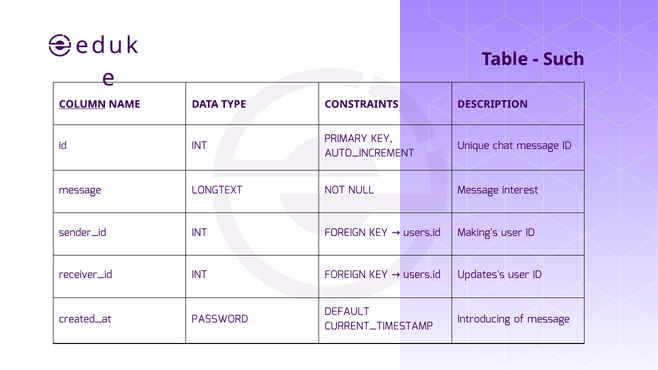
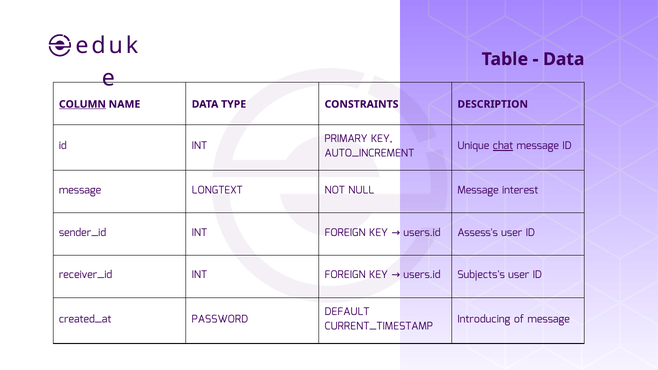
Such at (564, 59): Such -> Data
chat underline: none -> present
Making's: Making's -> Assess's
Updates's: Updates's -> Subjects's
